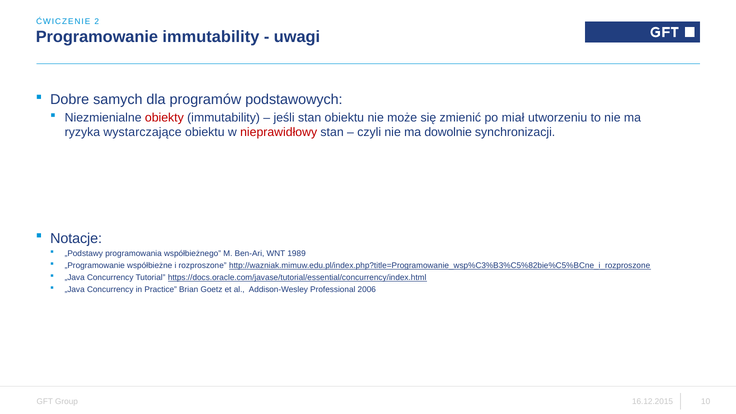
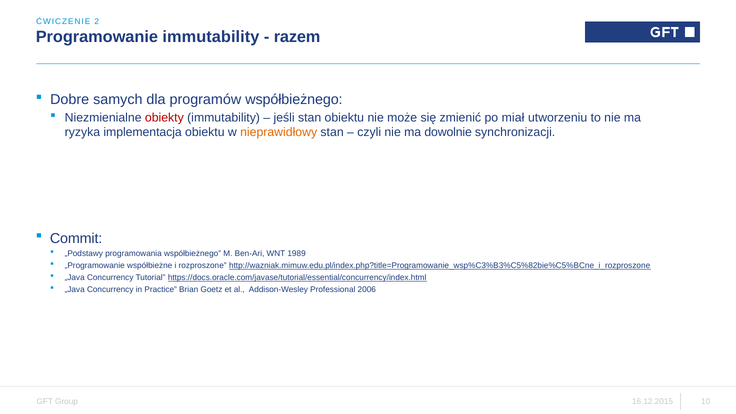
uwagi: uwagi -> razem
programów podstawowych: podstawowych -> współbieżnego
wystarczające: wystarczające -> implementacja
nieprawidłowy colour: red -> orange
Notacje: Notacje -> Commit
